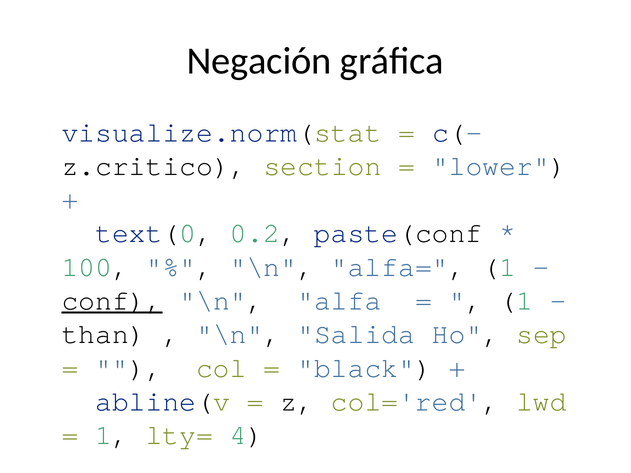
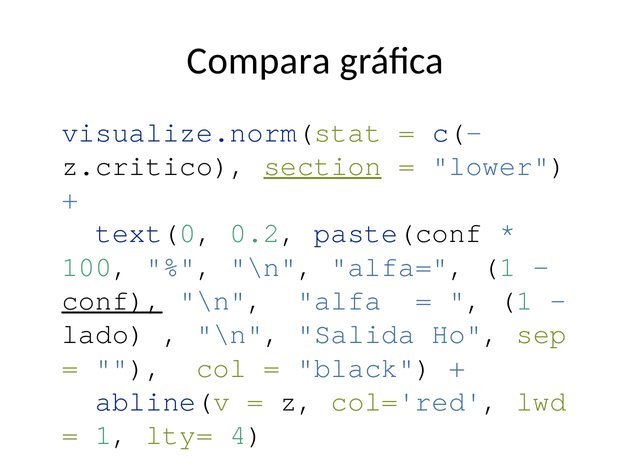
Negación: Negación -> Compara
section underline: none -> present
than: than -> lado
